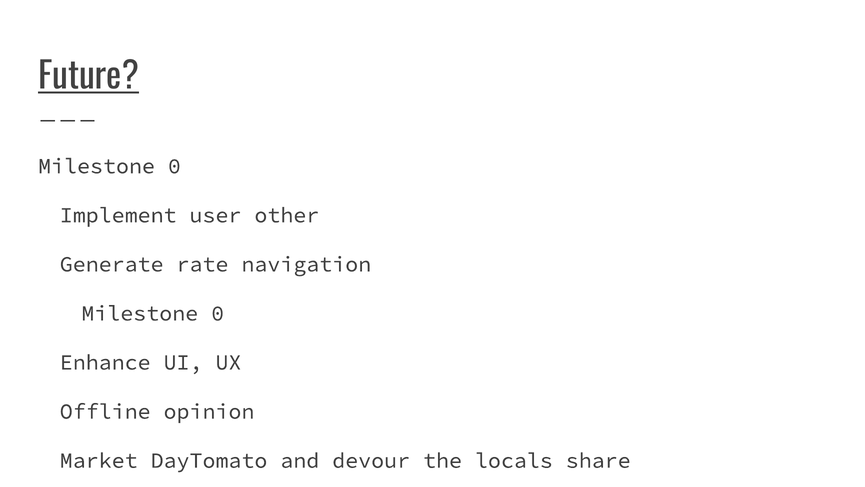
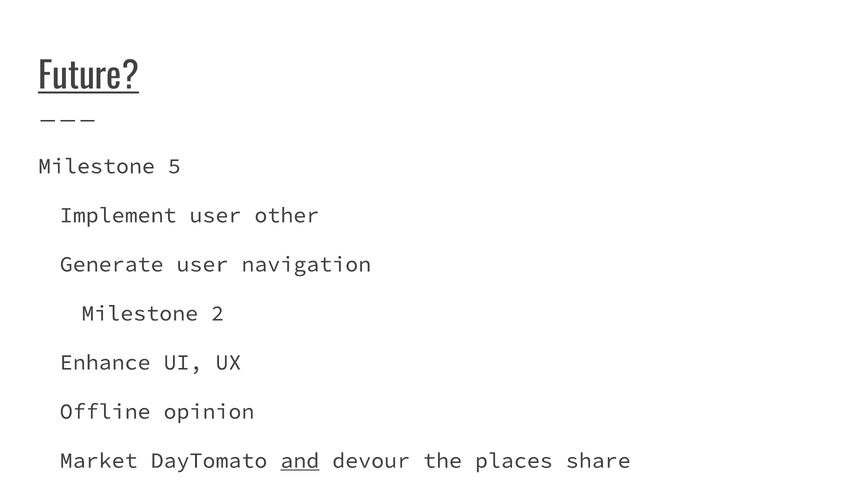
0 at (174, 166): 0 -> 5
Generate rate: rate -> user
0 at (218, 313): 0 -> 2
and underline: none -> present
locals: locals -> places
